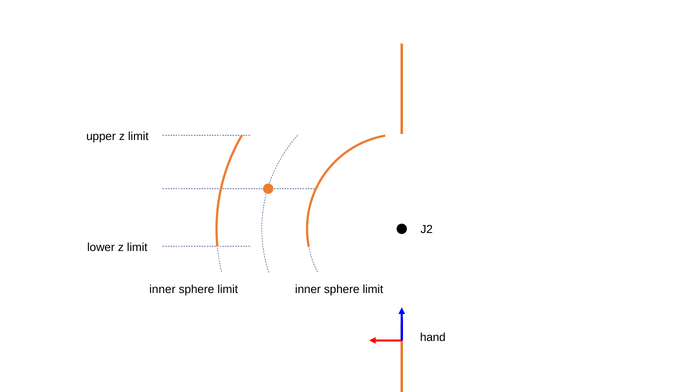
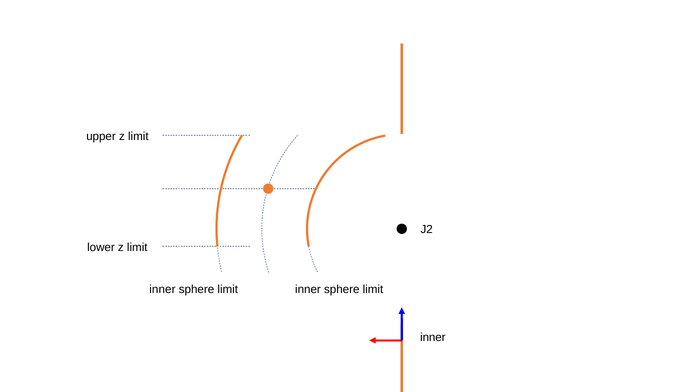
hand at (433, 337): hand -> inner
